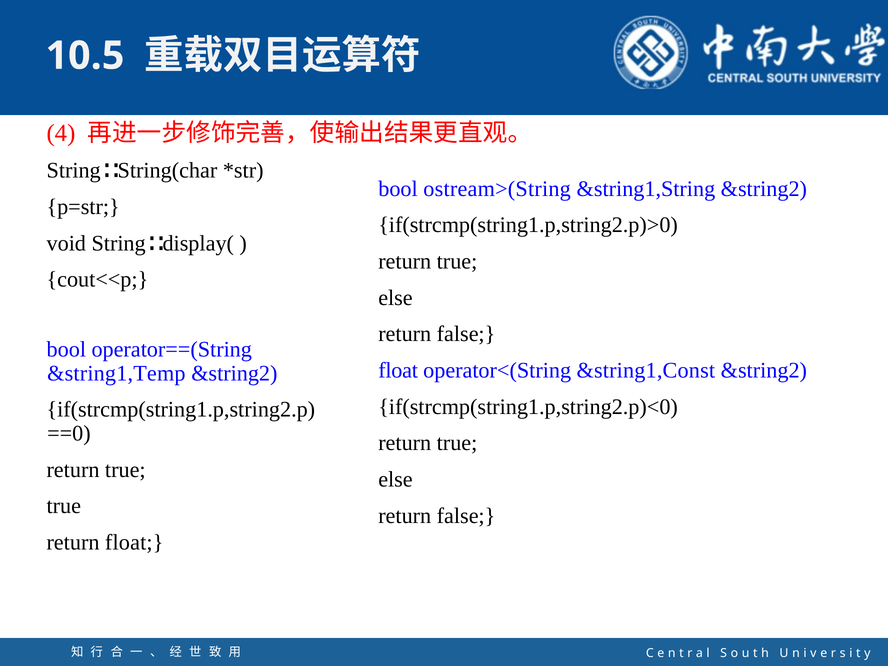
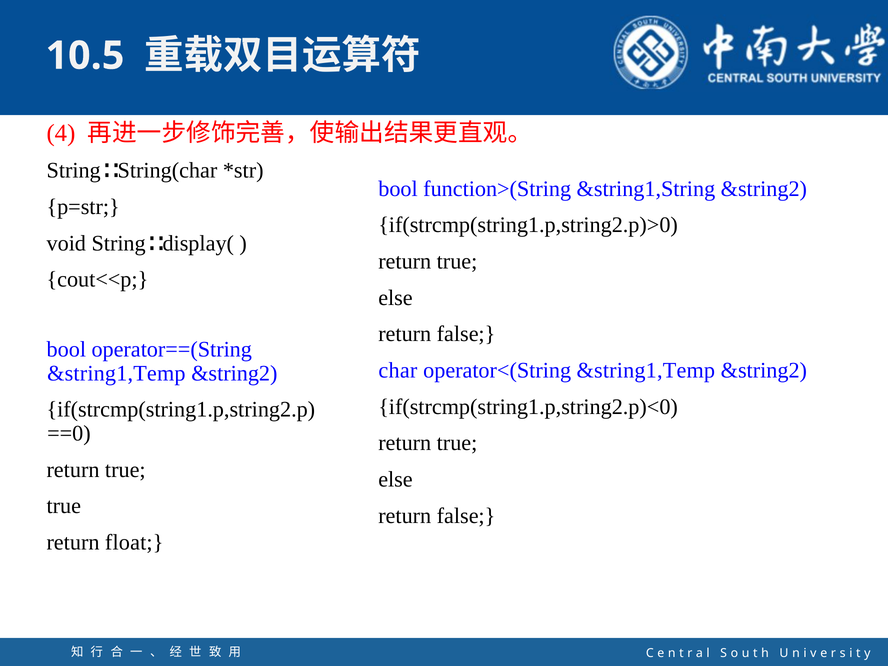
ostream>(String: ostream>(String -> function>(String
float at (398, 370): float -> char
operator<(String &string1,Const: &string1,Const -> &string1,Temp
